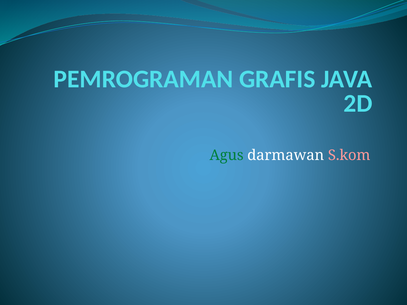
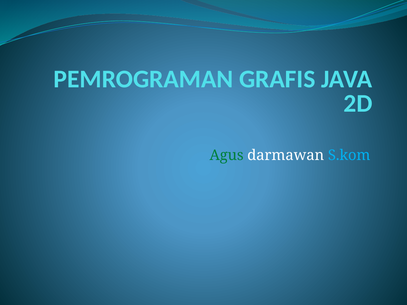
S.kom colour: pink -> light blue
